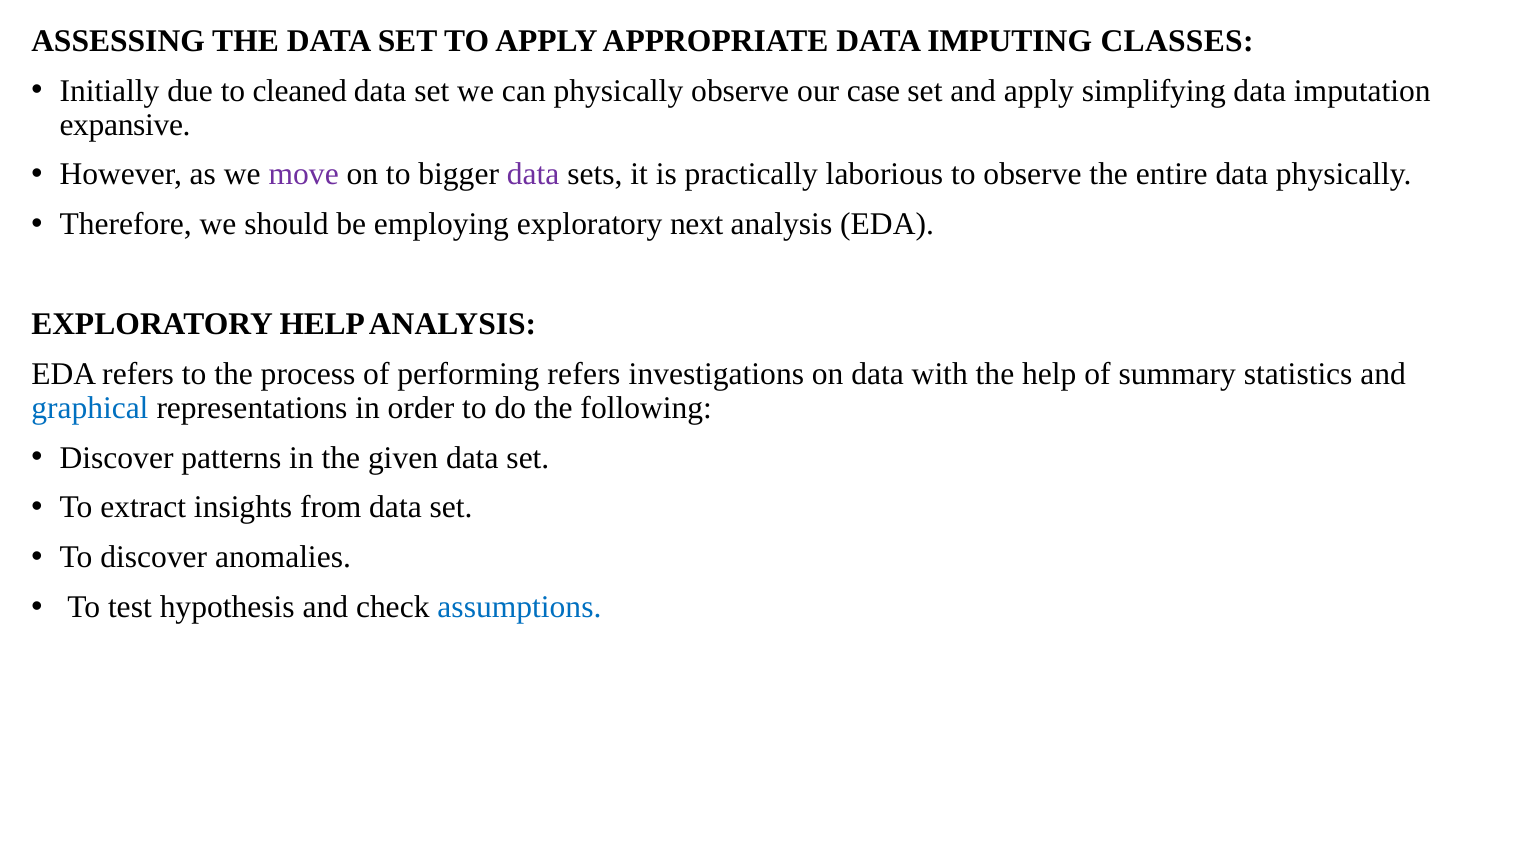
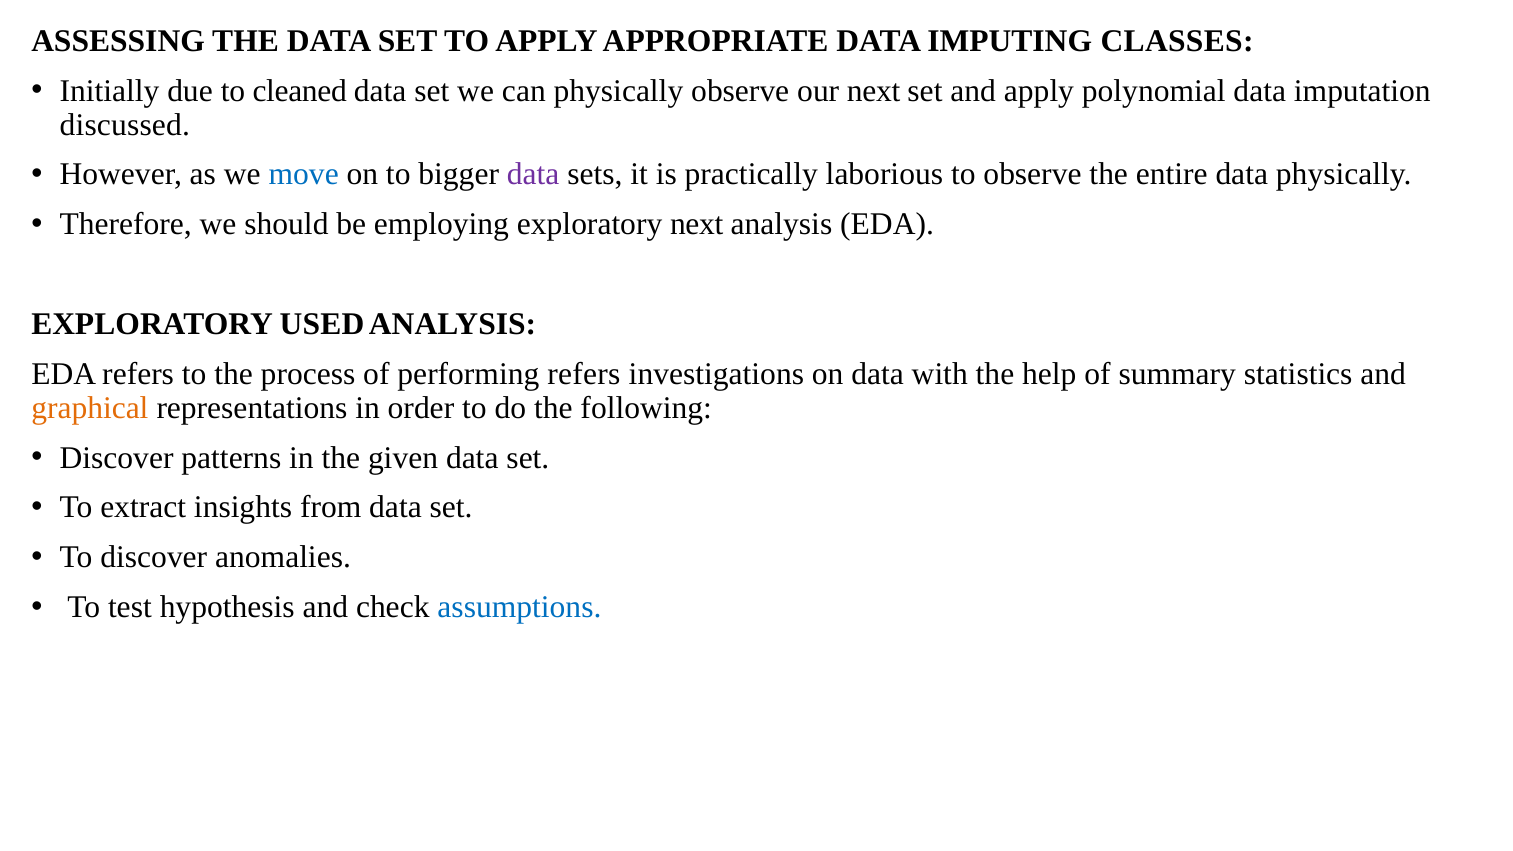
our case: case -> next
simplifying: simplifying -> polynomial
expansive: expansive -> discussed
move colour: purple -> blue
EXPLORATORY HELP: HELP -> USED
graphical colour: blue -> orange
